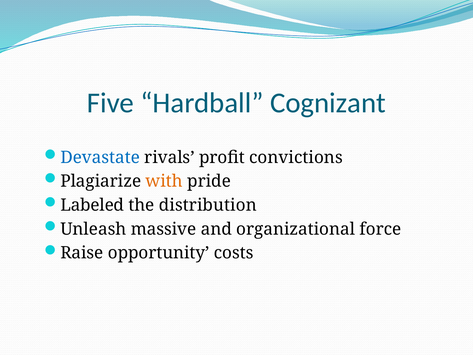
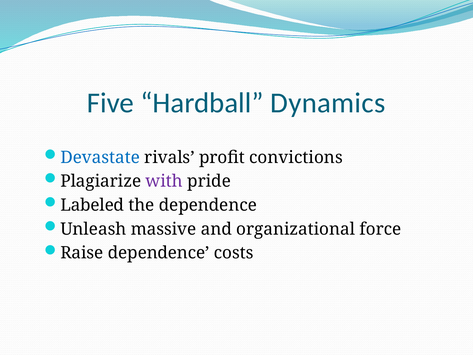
Cognizant: Cognizant -> Dynamics
with colour: orange -> purple
the distribution: distribution -> dependence
Raise opportunity: opportunity -> dependence
